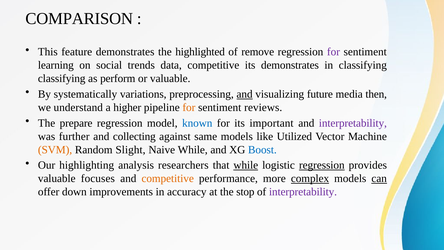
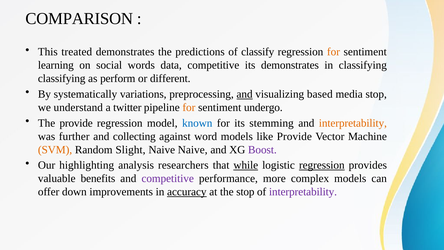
feature: feature -> treated
highlighted: highlighted -> predictions
remove: remove -> classify
for at (333, 52) colour: purple -> orange
trends: trends -> words
or valuable: valuable -> different
future: future -> based
media then: then -> stop
higher: higher -> twitter
reviews: reviews -> undergo
The prepare: prepare -> provide
important: important -> stemming
interpretability at (353, 123) colour: purple -> orange
same: same -> word
like Utilized: Utilized -> Provide
Naive While: While -> Naive
Boost colour: blue -> purple
focuses: focuses -> benefits
competitive at (168, 178) colour: orange -> purple
complex underline: present -> none
can underline: present -> none
accuracy underline: none -> present
